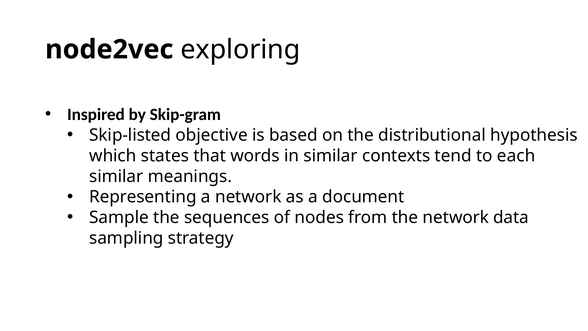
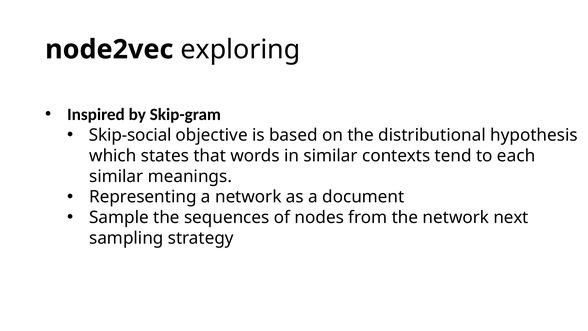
Skip-listed: Skip-listed -> Skip-social
data: data -> next
